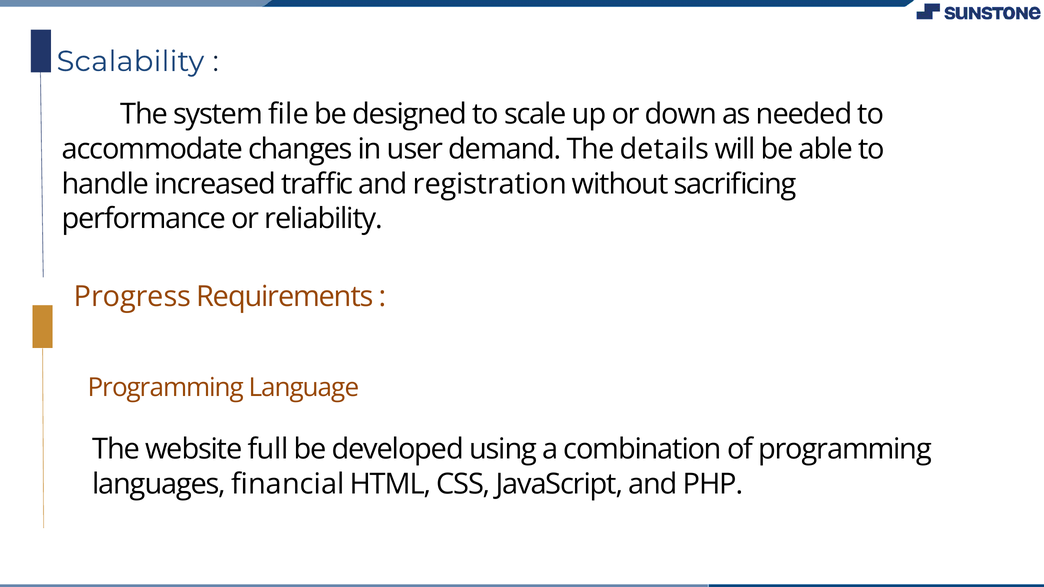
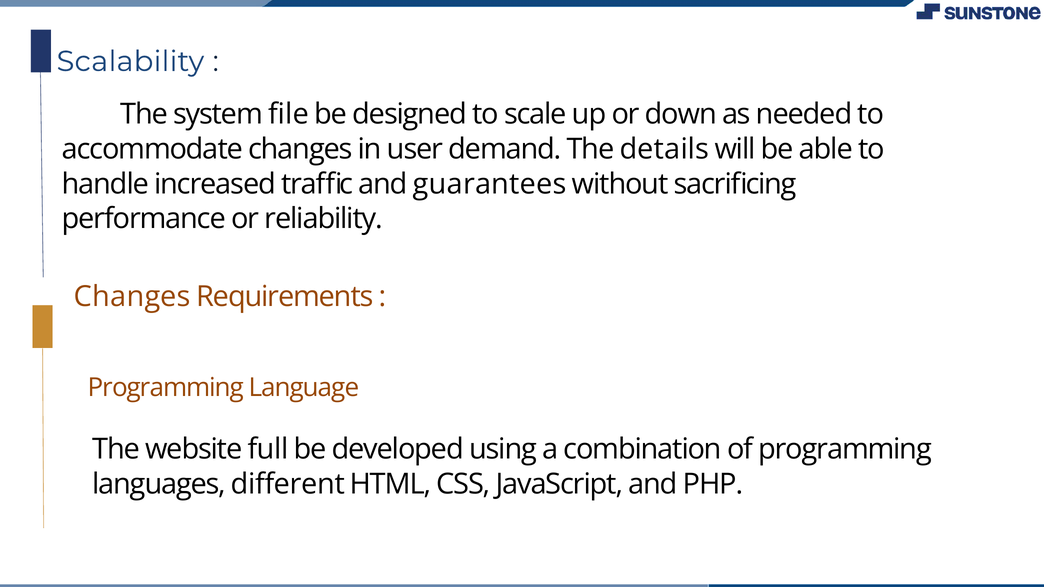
registration: registration -> guarantees
Progress at (132, 297): Progress -> Changes
financial: financial -> different
